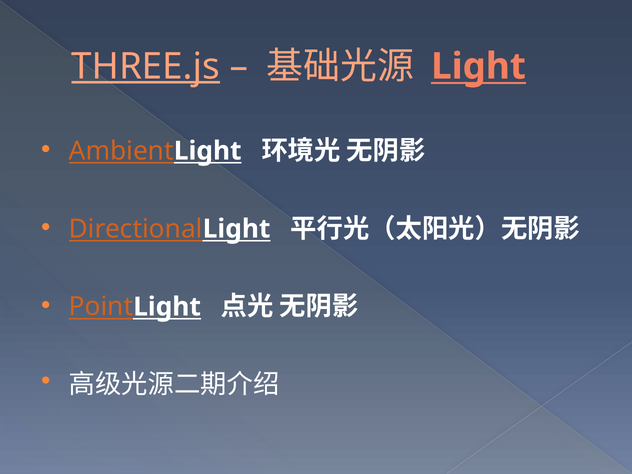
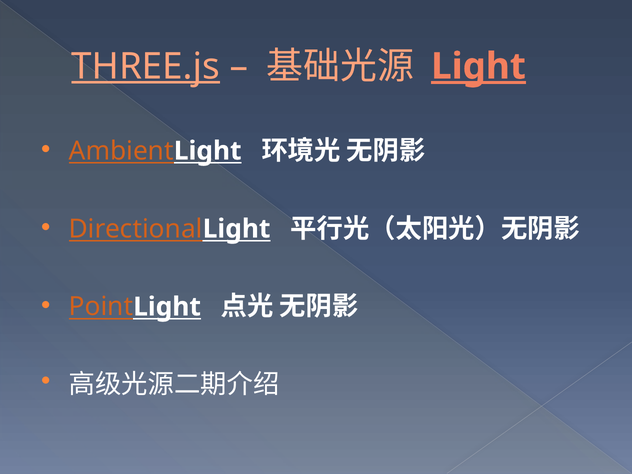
Light at (478, 66) underline: none -> present
